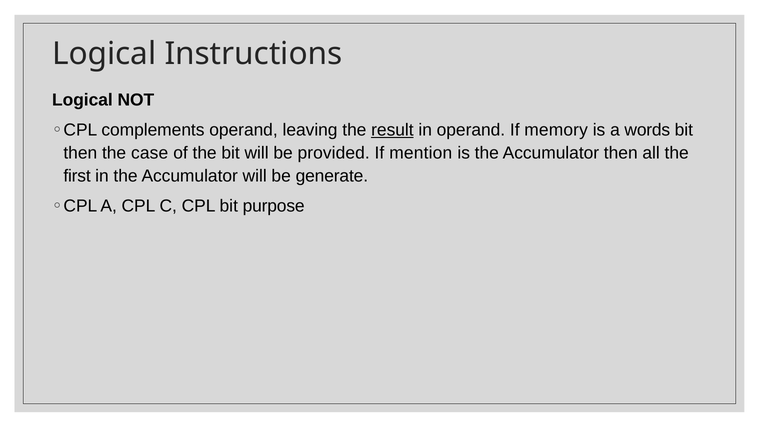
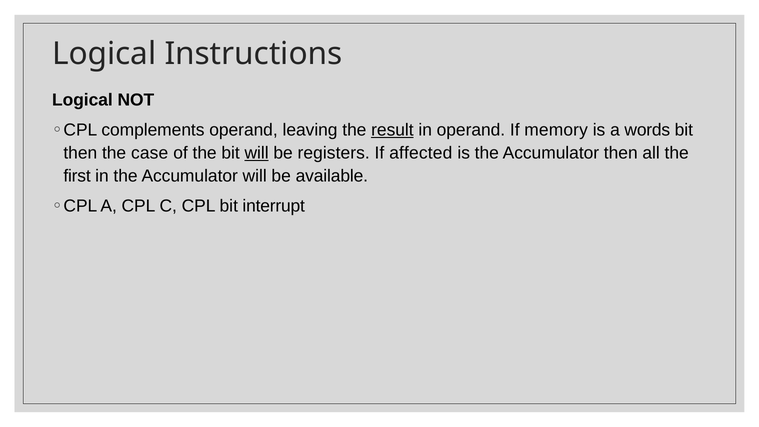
will at (257, 153) underline: none -> present
provided: provided -> registers
mention: mention -> affected
generate: generate -> available
purpose: purpose -> interrupt
